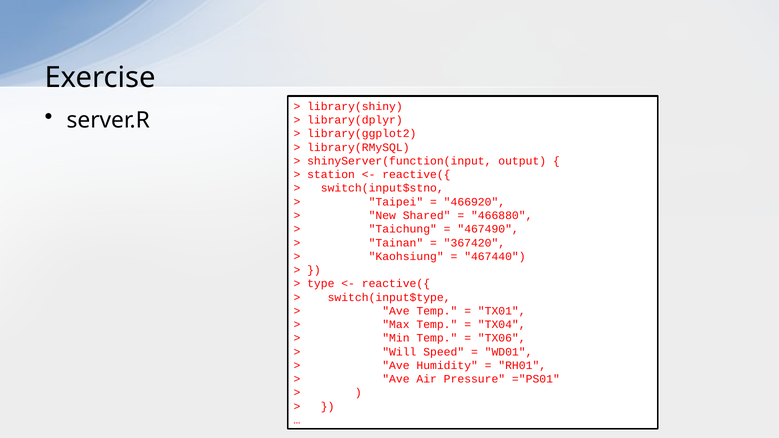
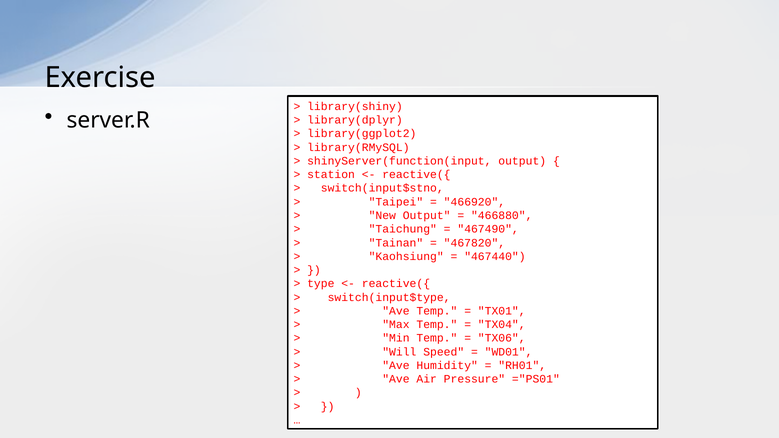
New Shared: Shared -> Output
367420: 367420 -> 467820
